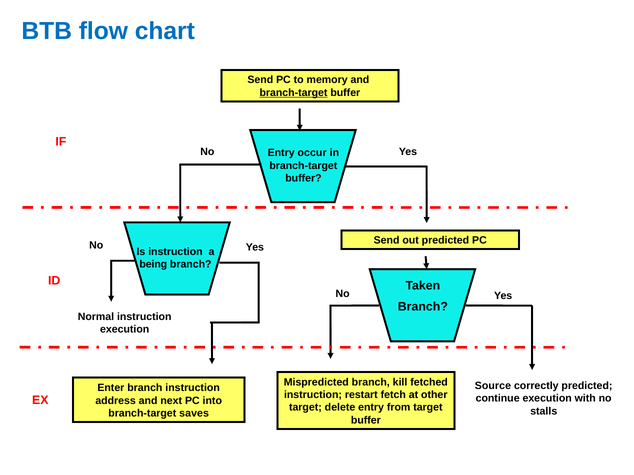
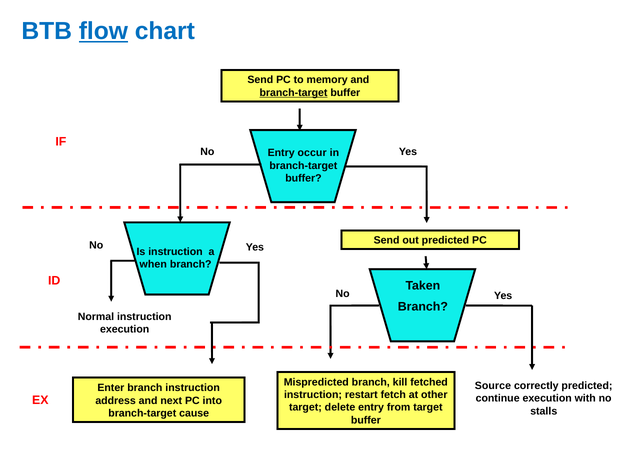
flow underline: none -> present
being: being -> when
saves: saves -> cause
